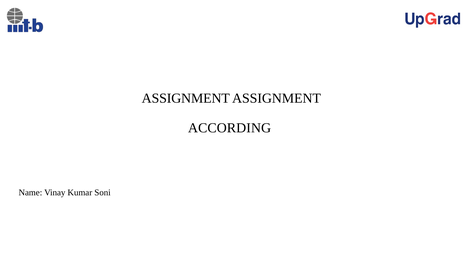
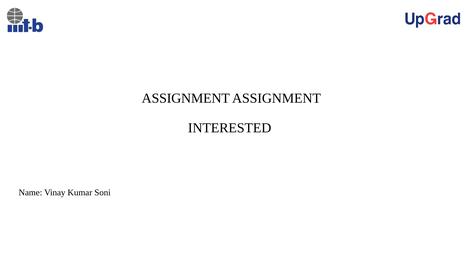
ACCORDING: ACCORDING -> INTERESTED
